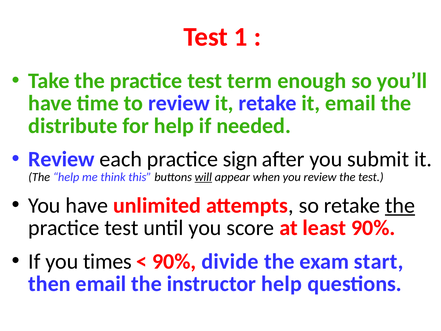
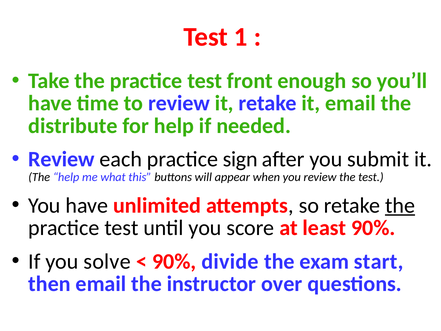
term: term -> front
think: think -> what
will underline: present -> none
times: times -> solve
instructor help: help -> over
